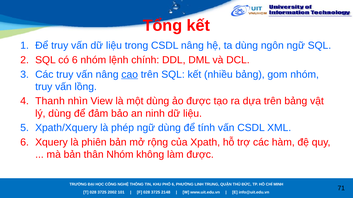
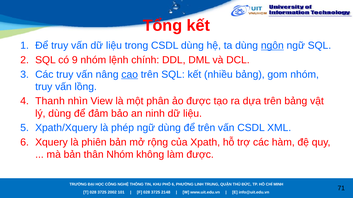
CSDL nâng: nâng -> dùng
ngôn underline: none -> present
có 6: 6 -> 9
một dùng: dùng -> phân
để tính: tính -> trên
